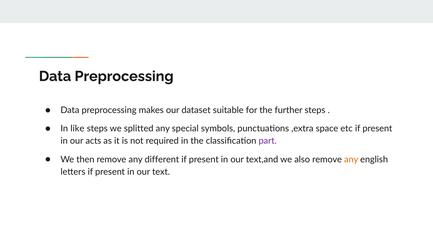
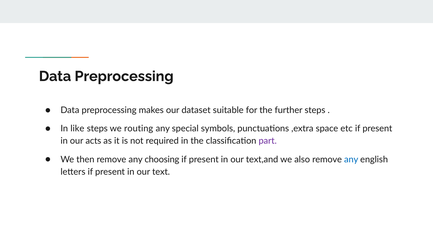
splitted: splitted -> routing
different: different -> choosing
any at (351, 160) colour: orange -> blue
